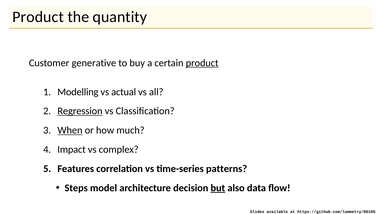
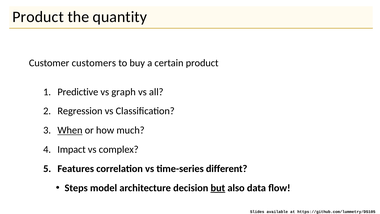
generative: generative -> customers
product at (202, 63) underline: present -> none
Modelling: Modelling -> Predictive
actual: actual -> graph
Regression underline: present -> none
patterns: patterns -> different
